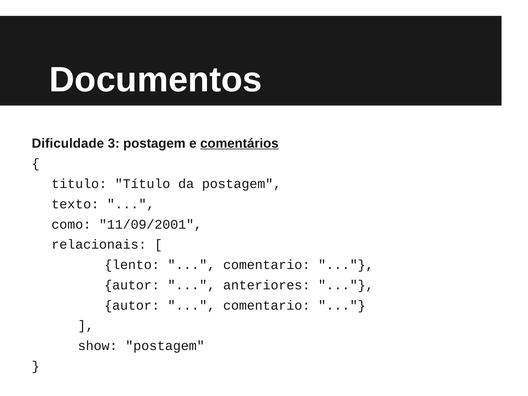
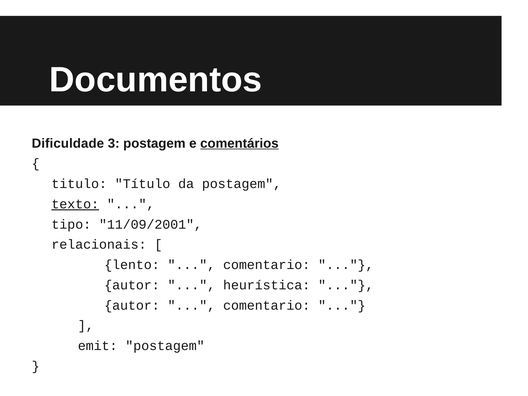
texto underline: none -> present
como: como -> tipo
anteriores: anteriores -> heurística
show: show -> emit
